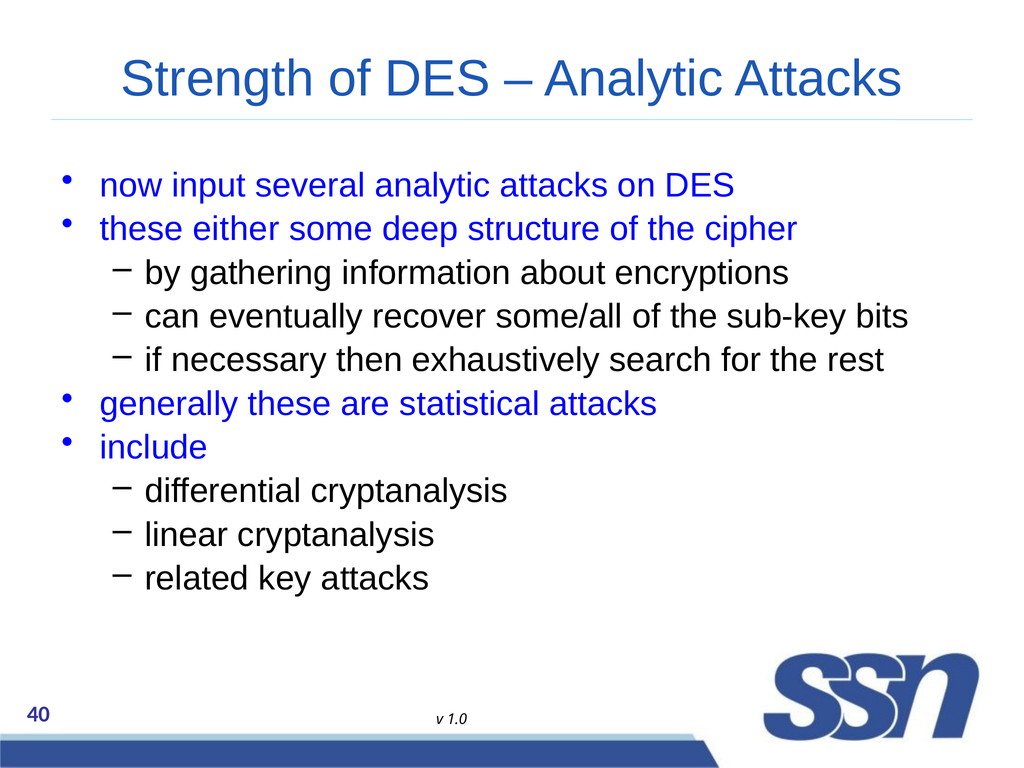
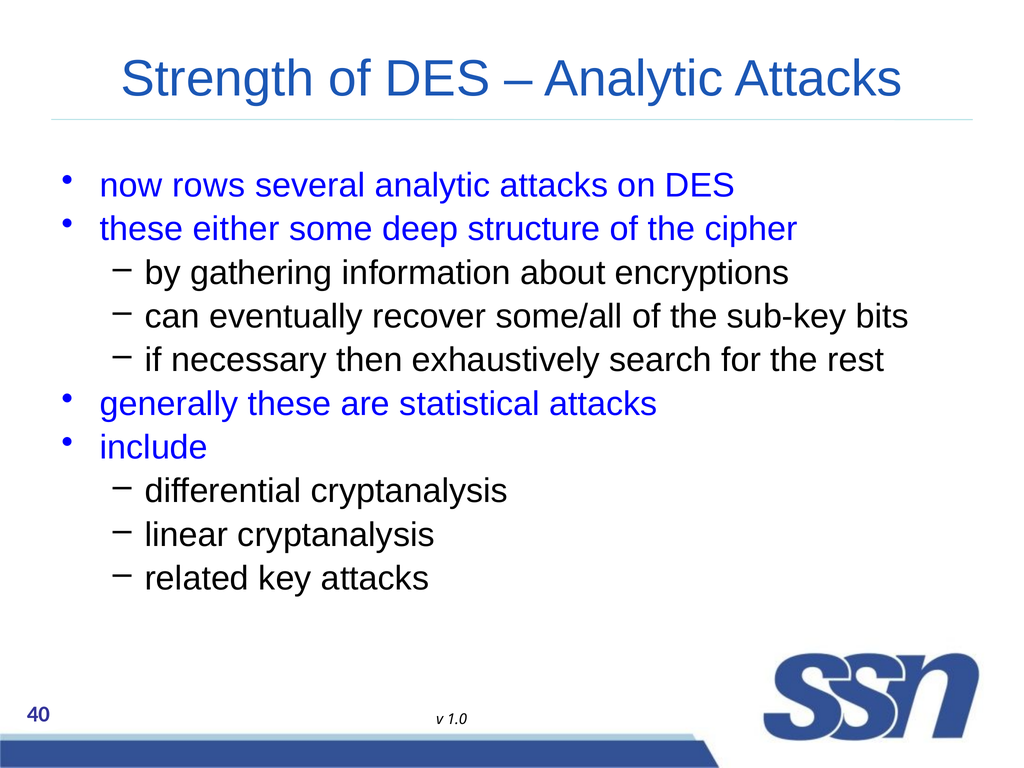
input: input -> rows
